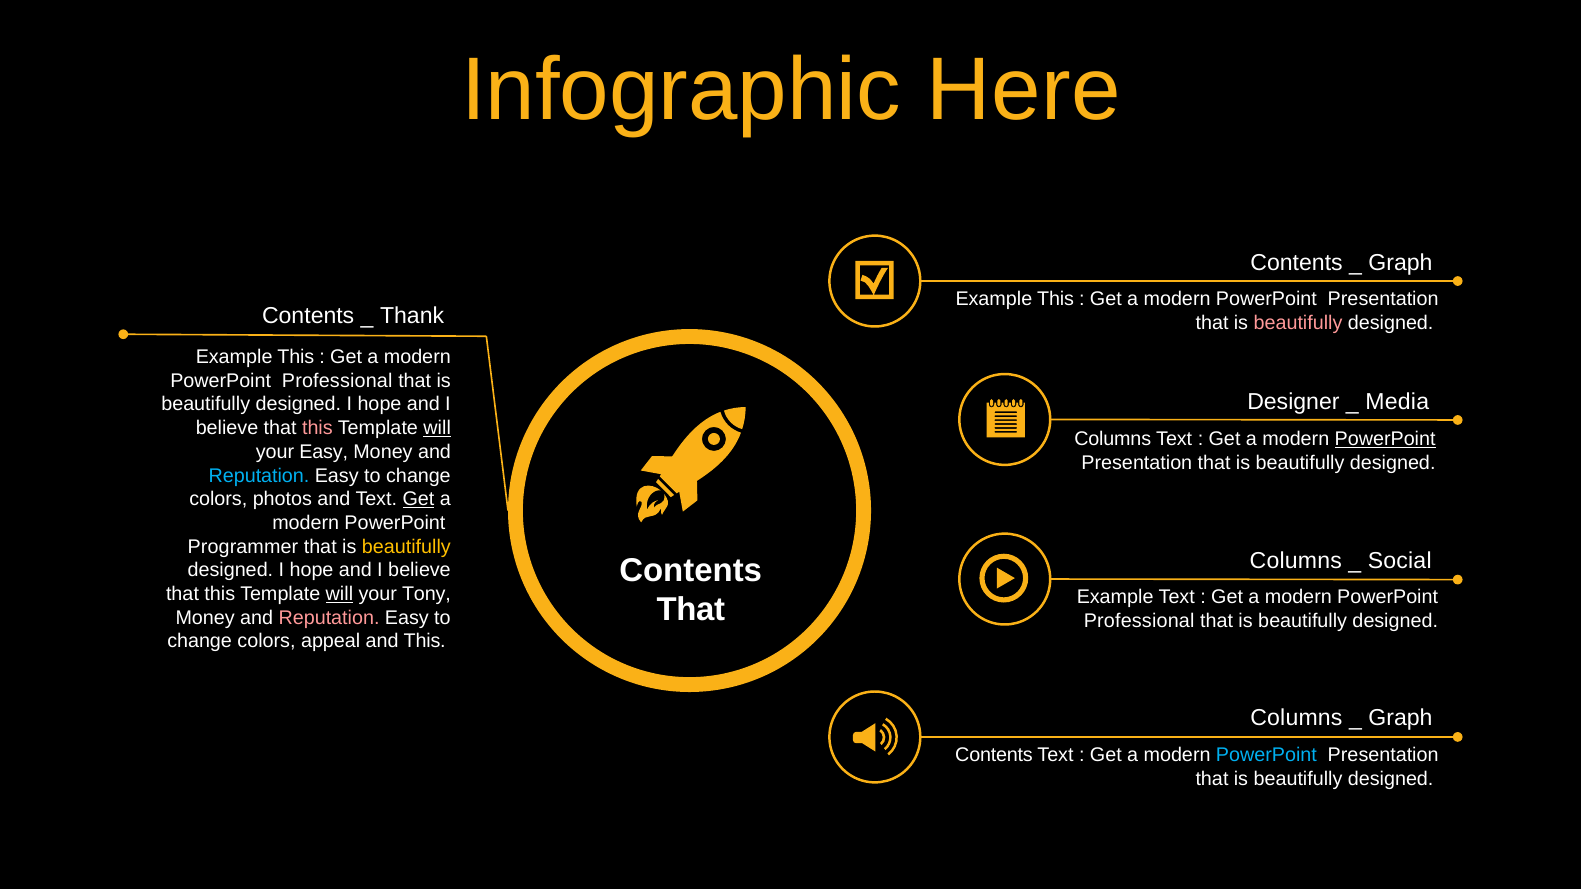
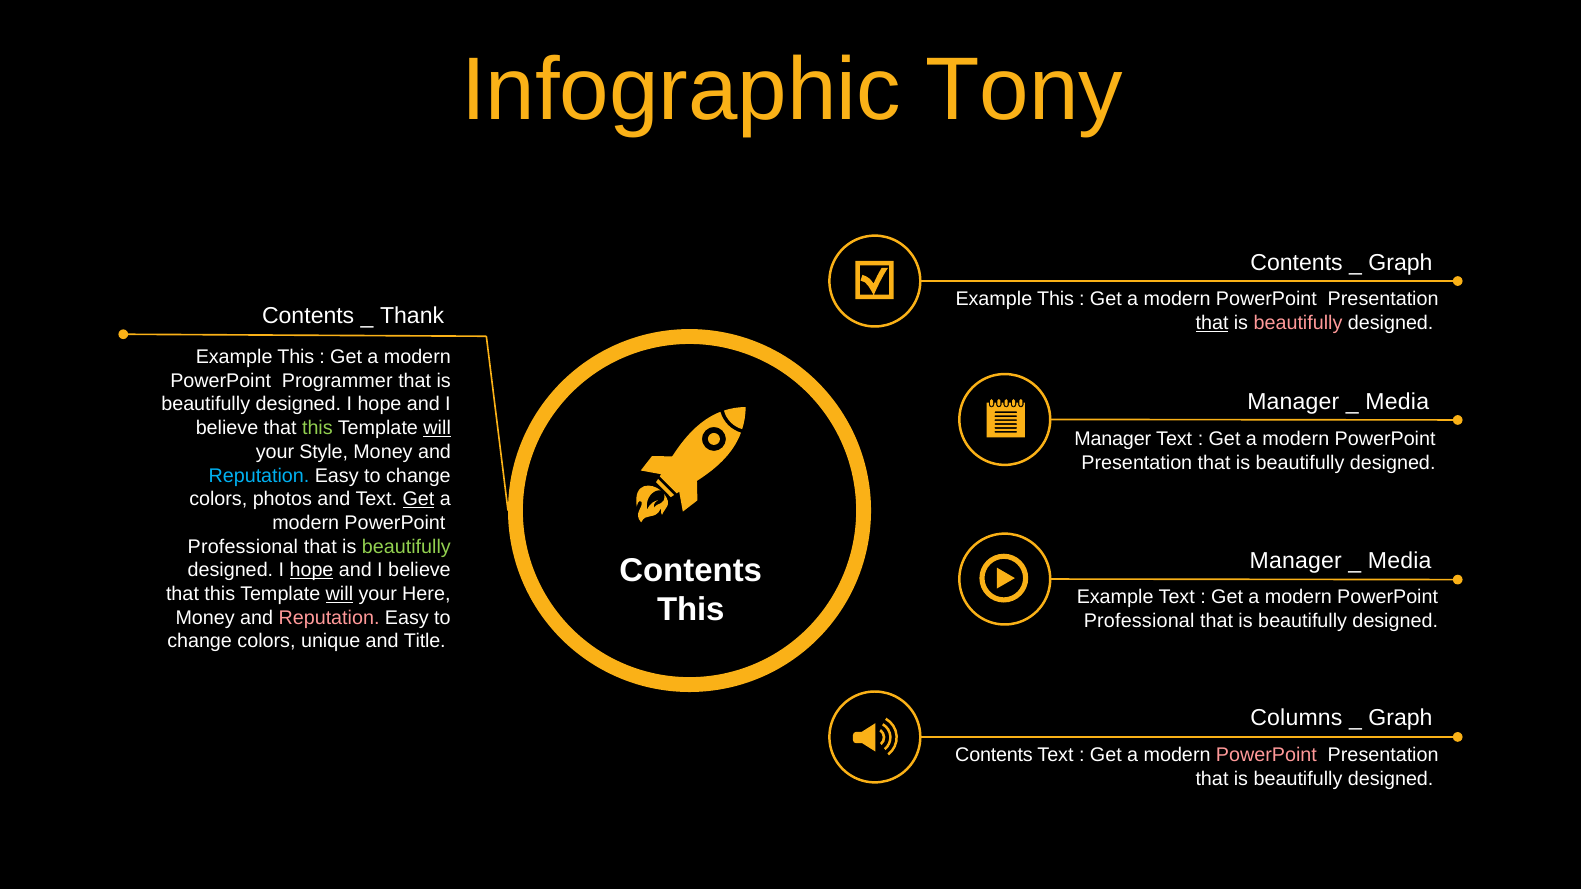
Here: Here -> Tony
that at (1212, 323) underline: none -> present
Professional at (337, 381): Professional -> Programmer
Designer at (1293, 402): Designer -> Manager
this at (317, 428) colour: pink -> light green
Columns at (1113, 439): Columns -> Manager
PowerPoint at (1385, 439) underline: present -> none
your Easy: Easy -> Style
Programmer at (243, 547): Programmer -> Professional
beautifully at (406, 547) colour: yellow -> light green
Columns at (1296, 561): Columns -> Manager
Social at (1400, 561): Social -> Media
hope at (312, 571) underline: none -> present
Tony: Tony -> Here
That at (691, 610): That -> This
appeal: appeal -> unique
and This: This -> Title
PowerPoint at (1266, 756) colour: light blue -> pink
